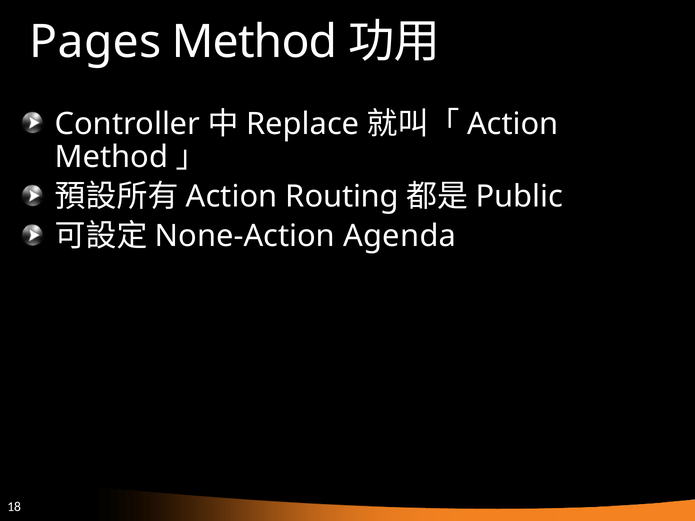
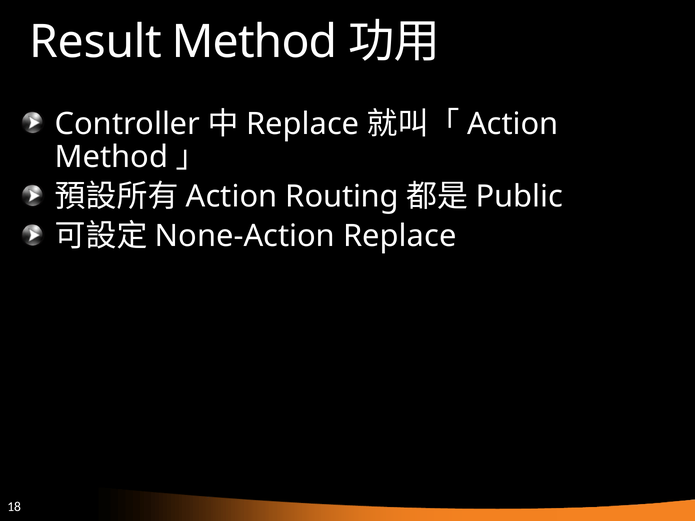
Pages: Pages -> Result
Agenda at (400, 236): Agenda -> Replace
